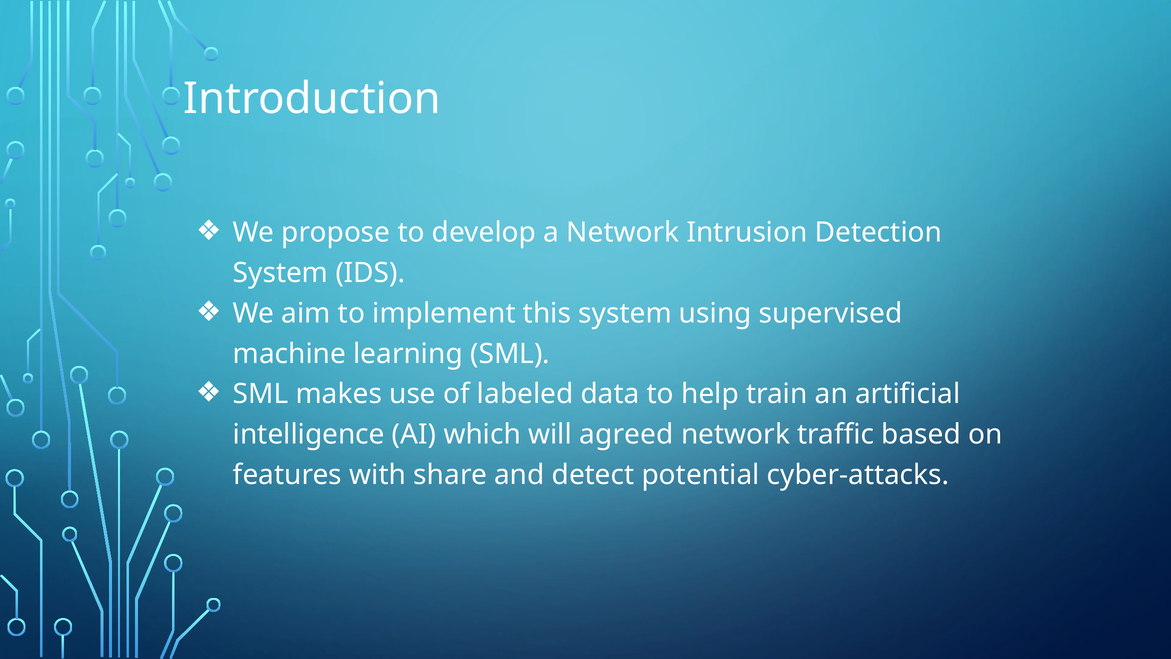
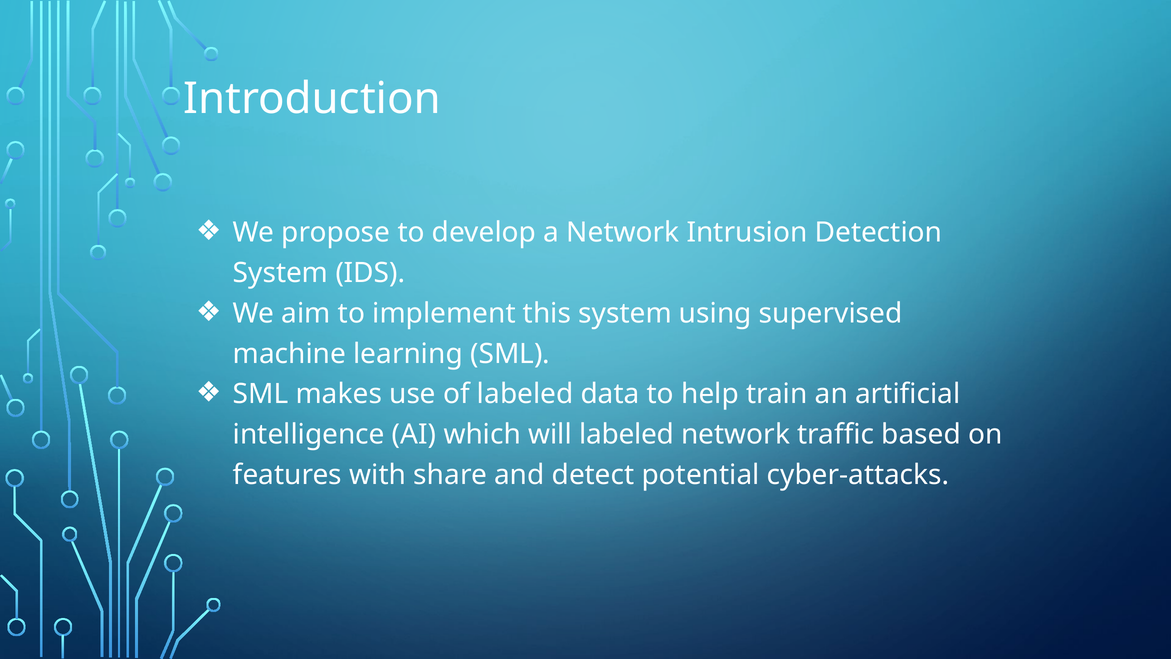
will agreed: agreed -> labeled
